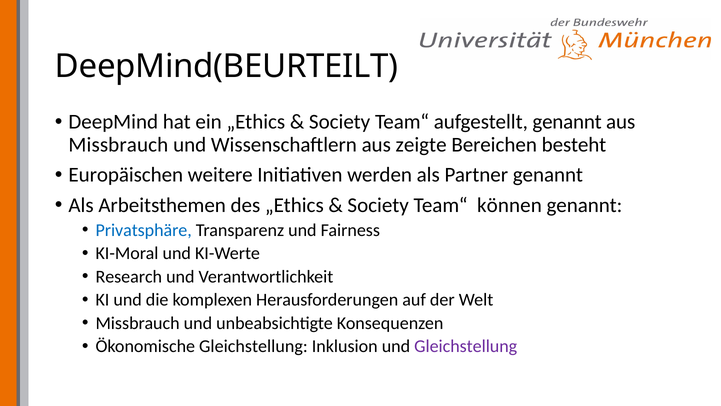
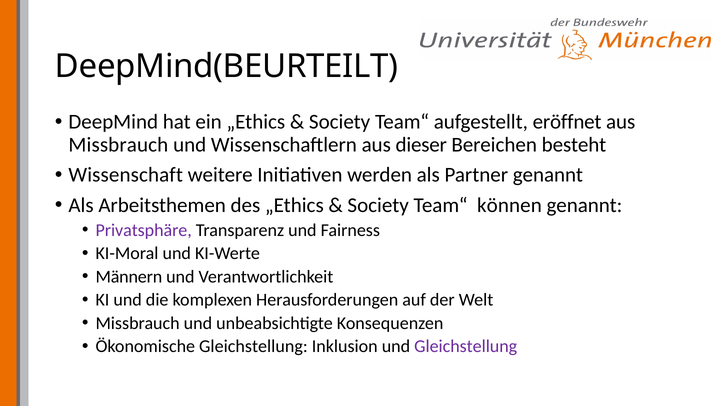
aufgestellt genannt: genannt -> eröffnet
zeigte: zeigte -> dieser
Europäischen: Europäischen -> Wissenschaft
Privatsphäre colour: blue -> purple
Research: Research -> Männern
